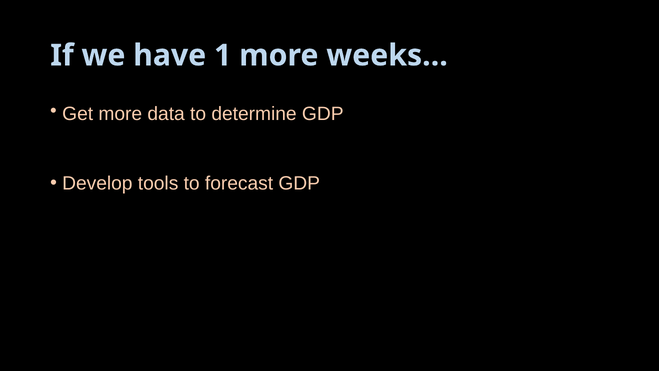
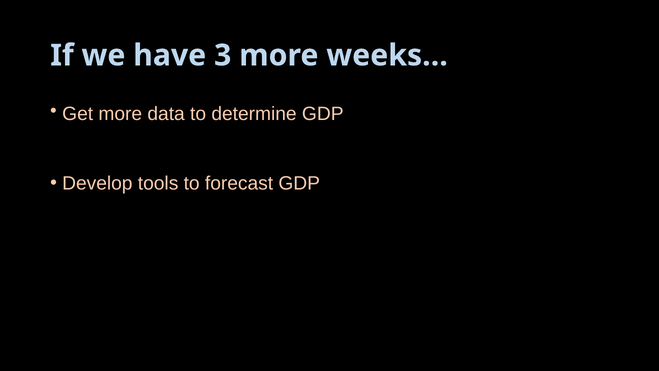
1: 1 -> 3
